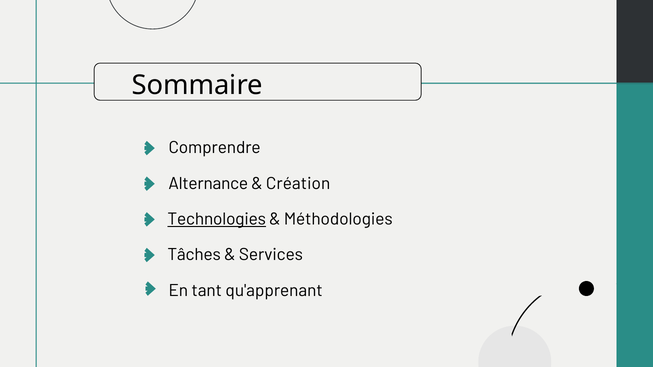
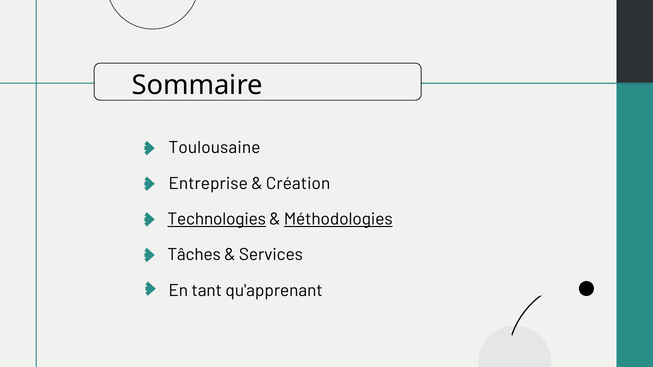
Comprendre: Comprendre -> Toulousaine
Alternance: Alternance -> Entreprise
Méthodologies underline: none -> present
